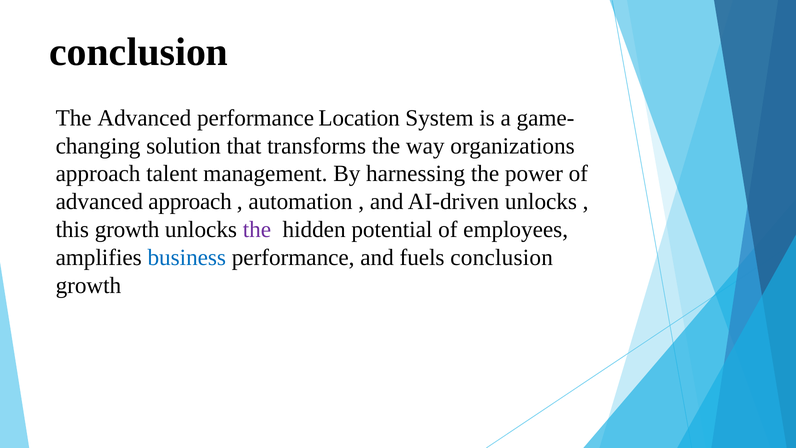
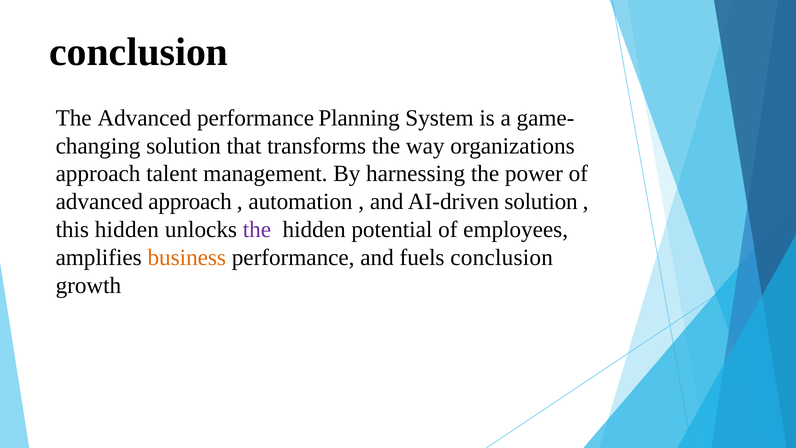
Location: Location -> Planning
AI-driven unlocks: unlocks -> solution
this growth: growth -> hidden
business colour: blue -> orange
